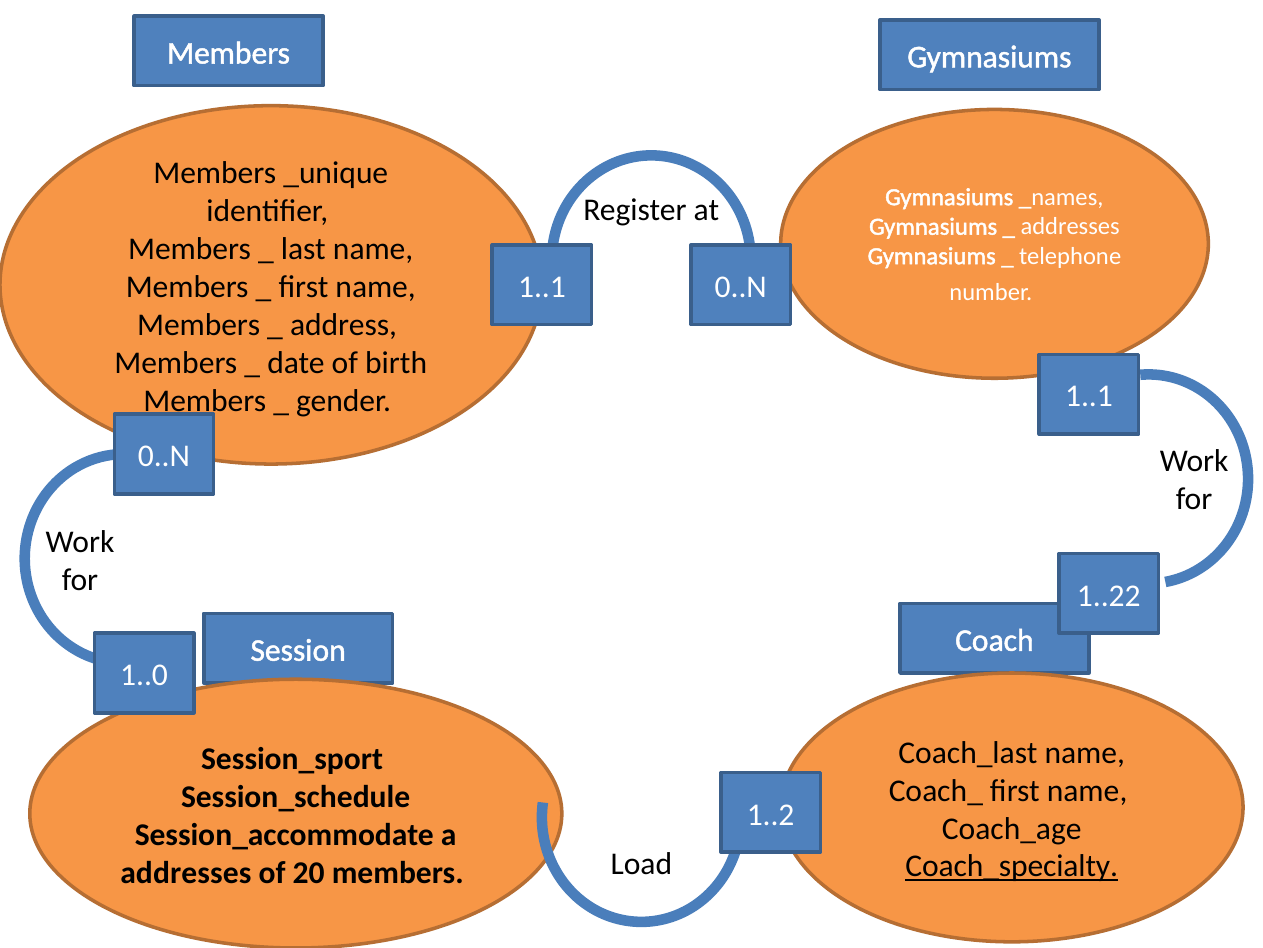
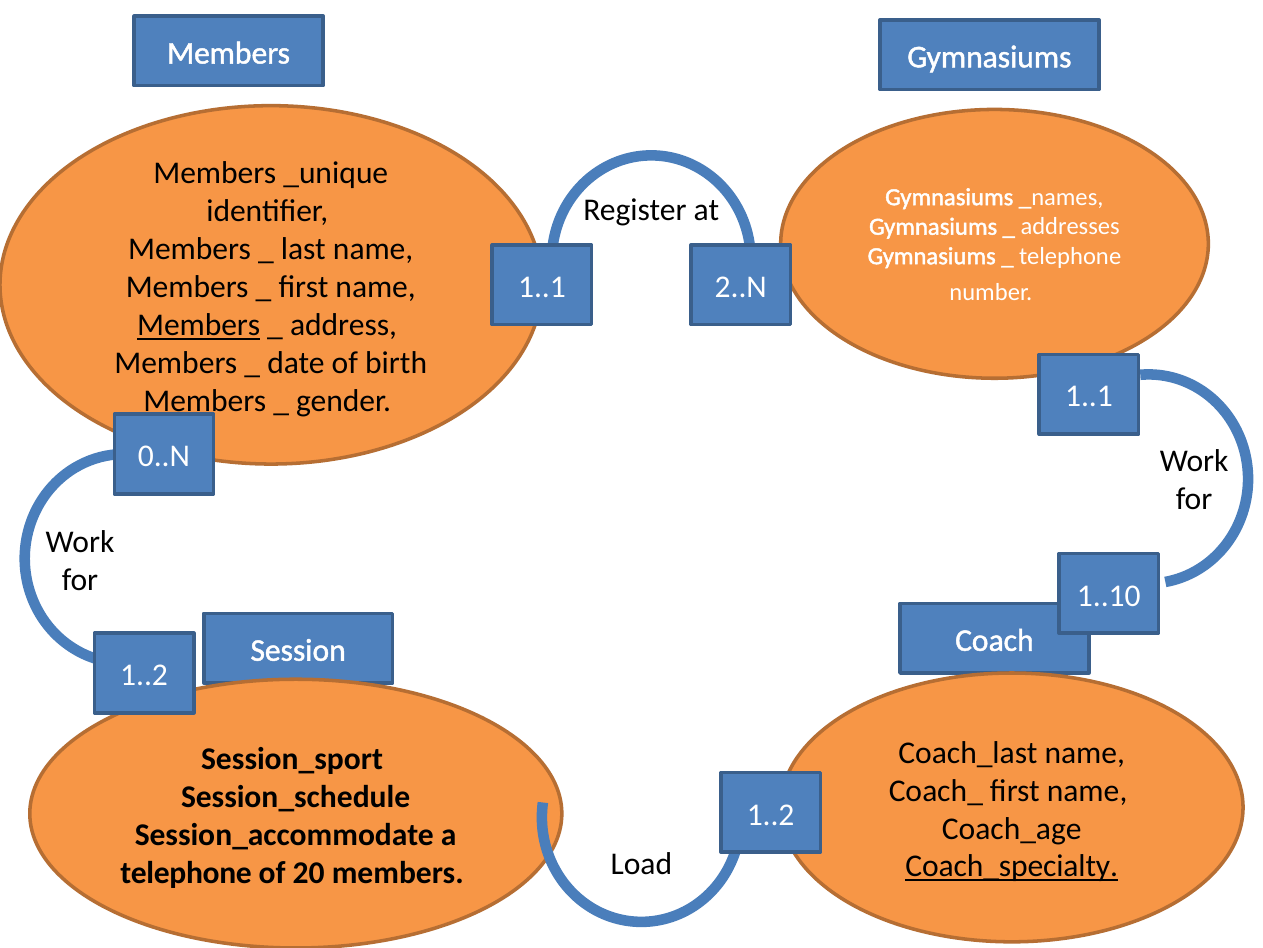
1..1 0..N: 0..N -> 2..N
Members at (199, 325) underline: none -> present
1..22: 1..22 -> 1..10
1..0 at (144, 675): 1..0 -> 1..2
addresses at (186, 872): addresses -> telephone
